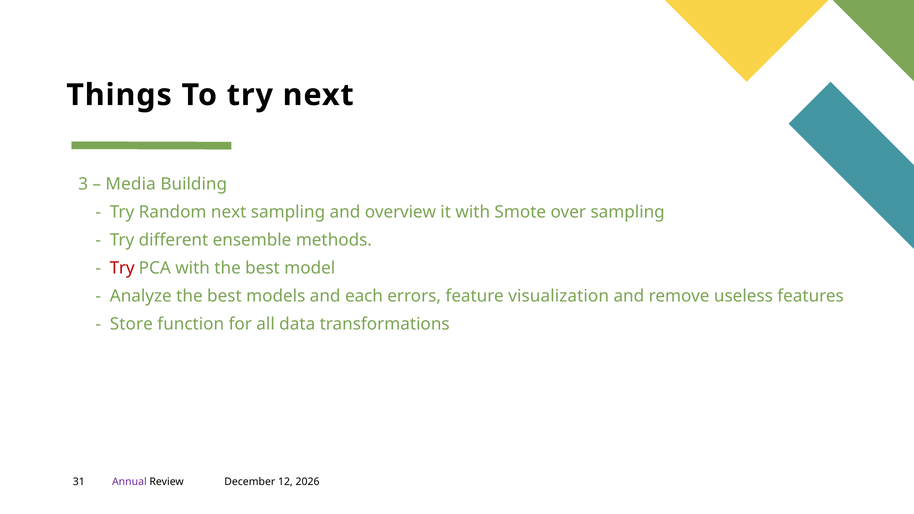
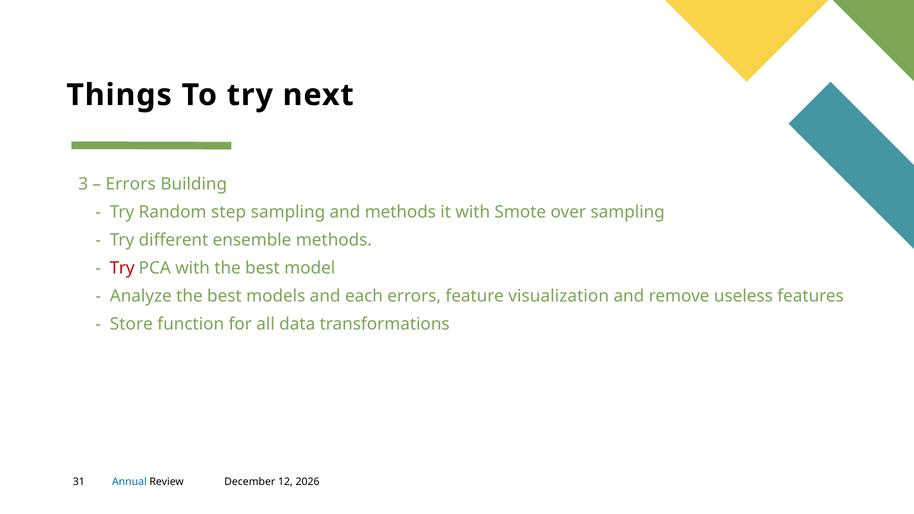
Media at (131, 184): Media -> Errors
Random next: next -> step
and overview: overview -> methods
Annual colour: purple -> blue
